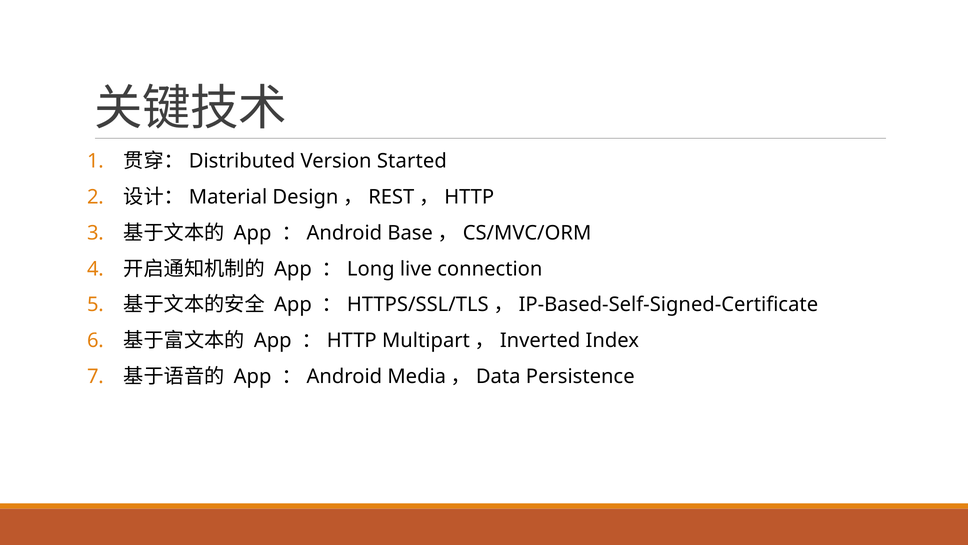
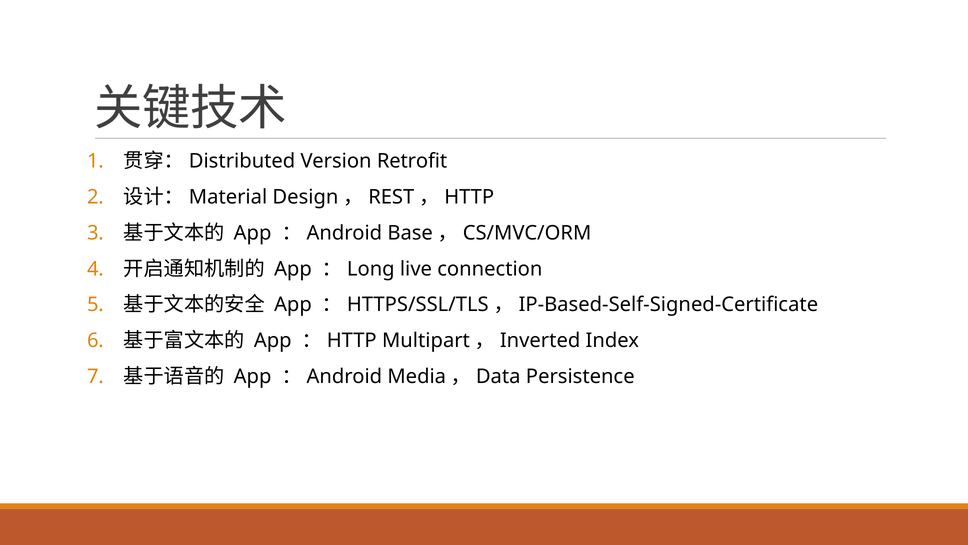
Started: Started -> Retrofit
